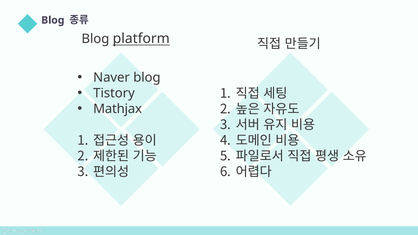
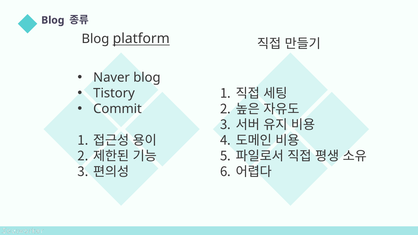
Mathjax: Mathjax -> Commit
